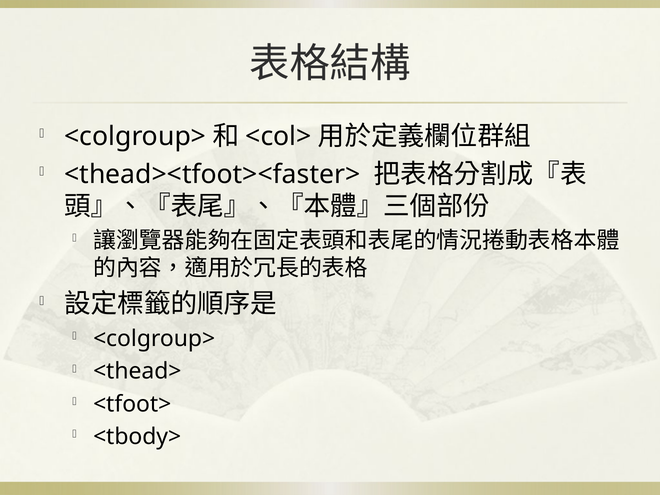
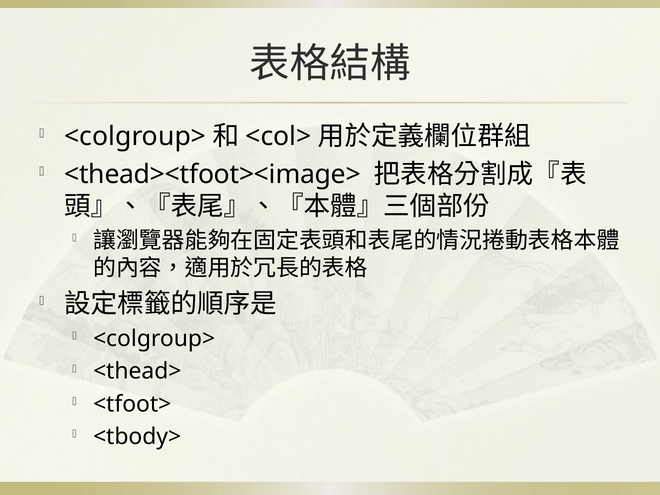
<thead><tfoot><faster>: <thead><tfoot><faster> -> <thead><tfoot><image>
